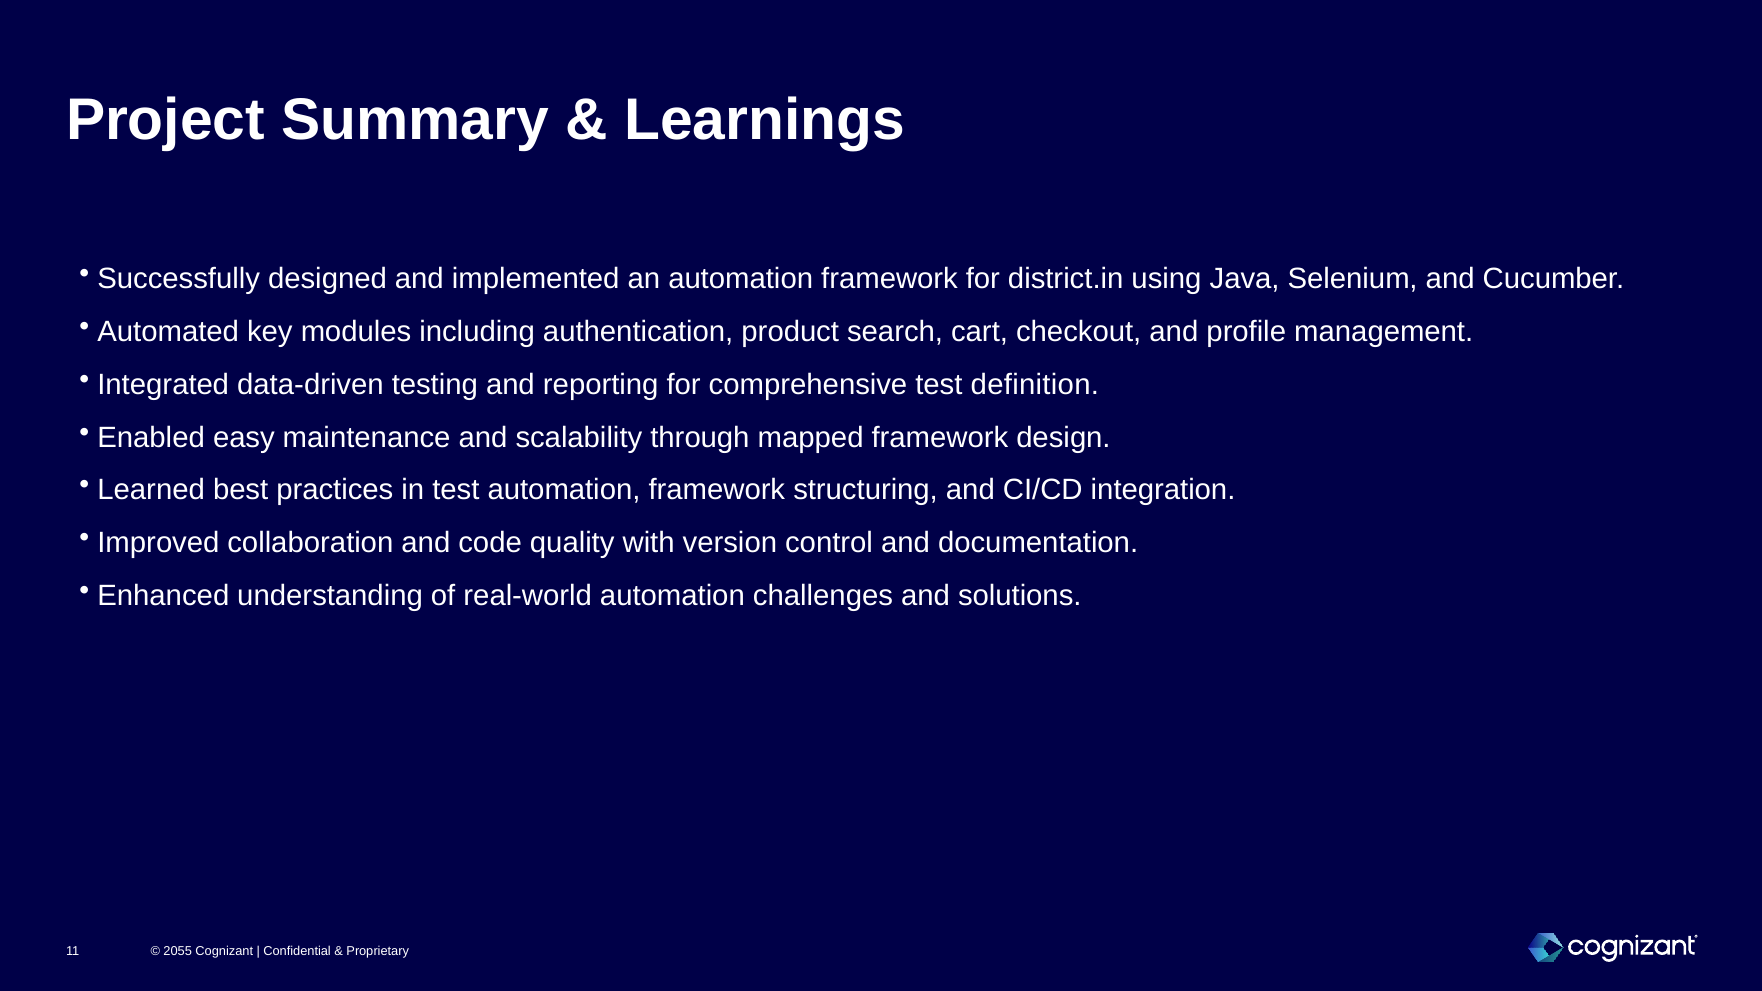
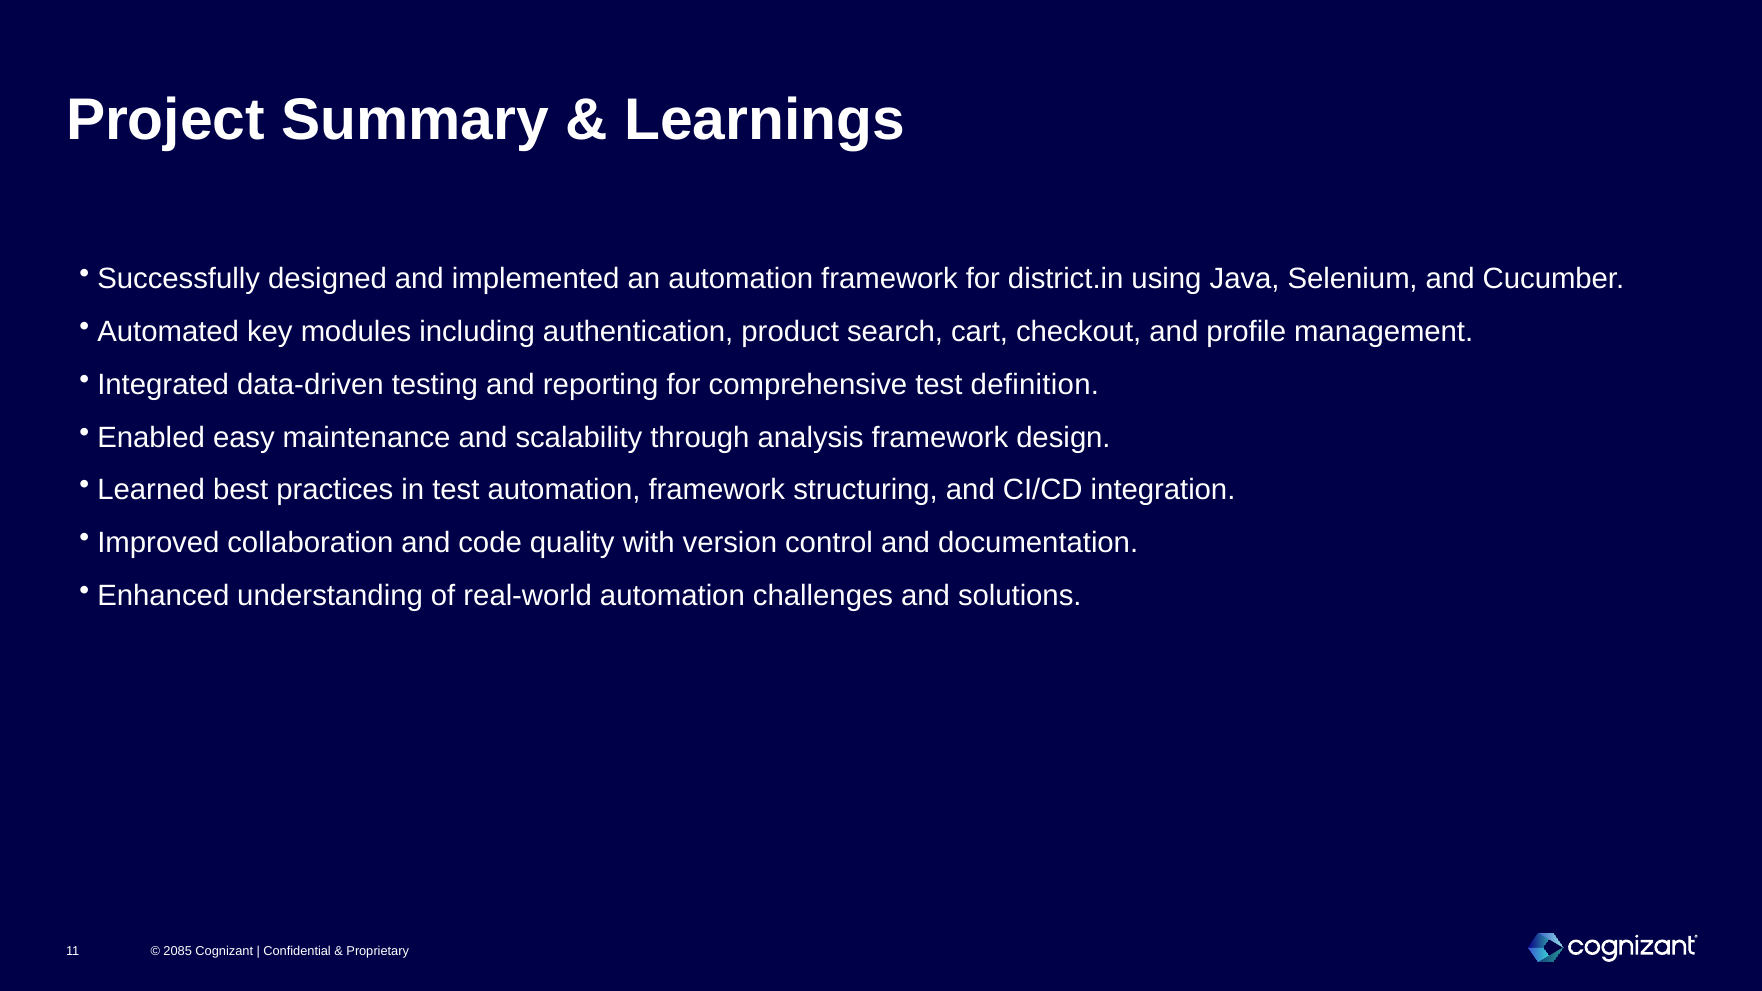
mapped: mapped -> analysis
2055: 2055 -> 2085
